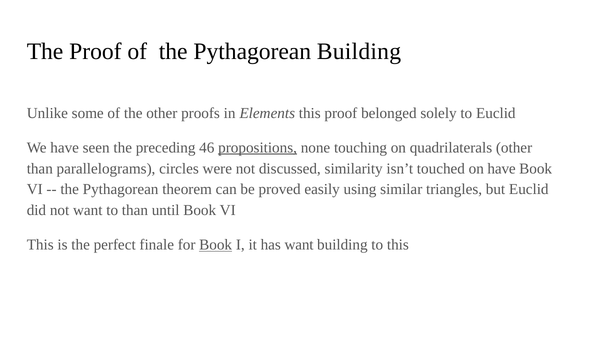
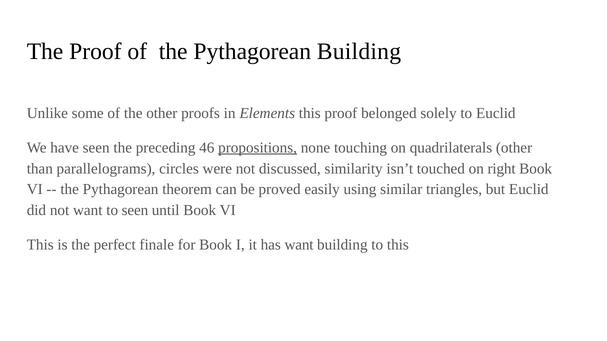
on have: have -> right
to than: than -> seen
Book at (216, 245) underline: present -> none
